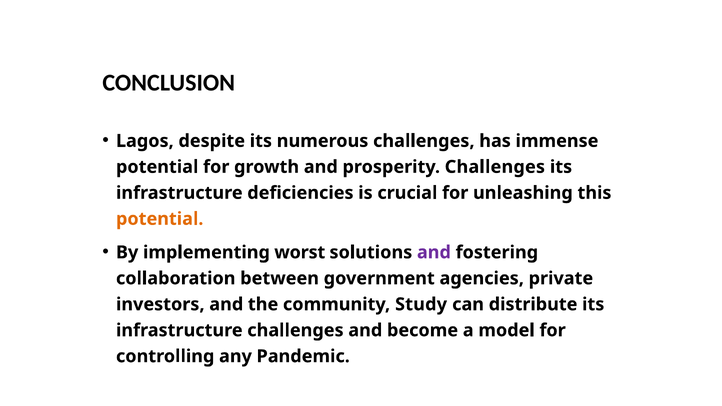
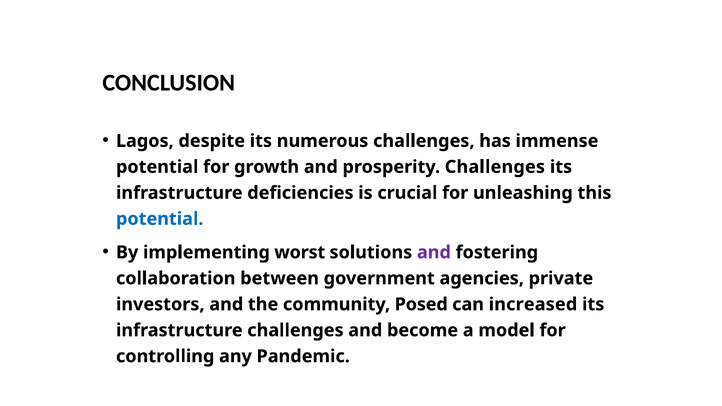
potential at (160, 219) colour: orange -> blue
Study: Study -> Posed
distribute: distribute -> increased
